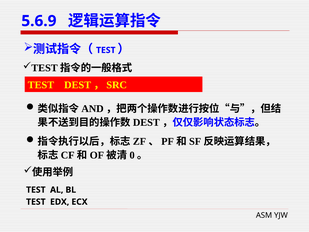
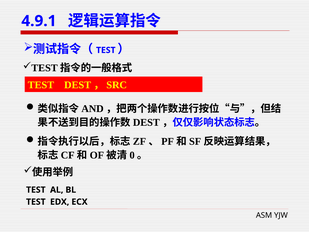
5.6.9: 5.6.9 -> 4.9.1
